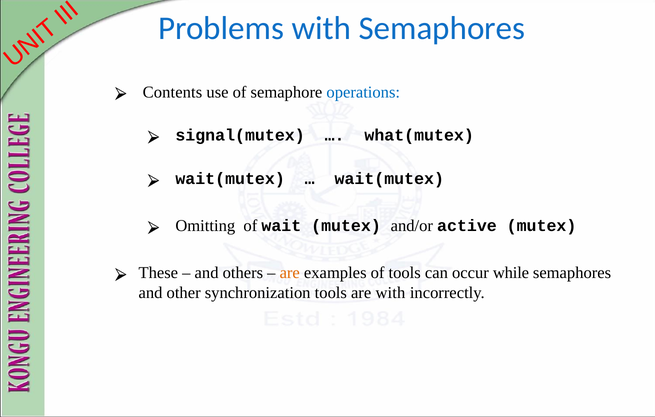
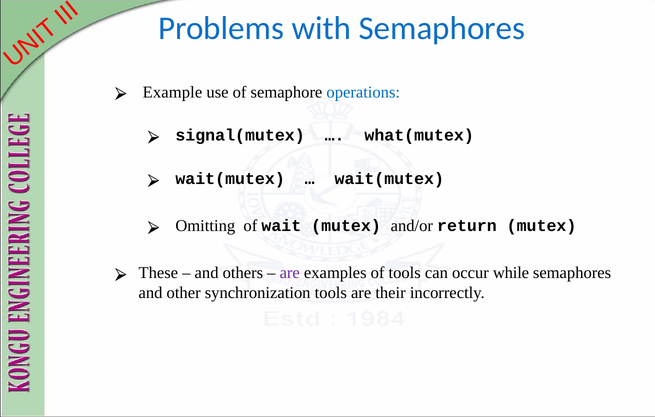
Contents: Contents -> Example
active: active -> return
are at (290, 273) colour: orange -> purple
are with: with -> their
